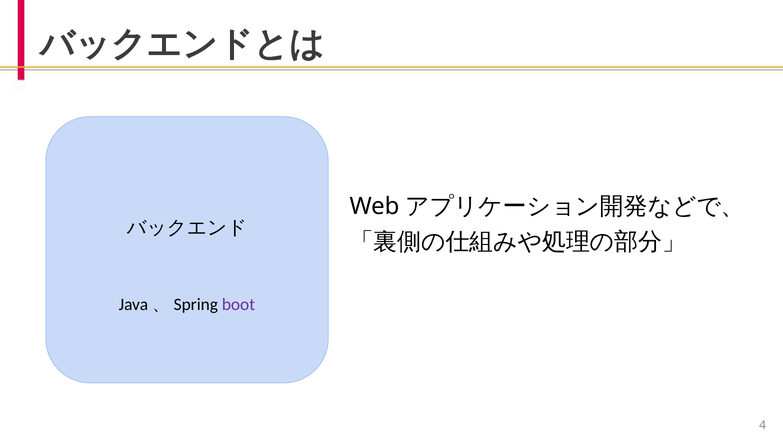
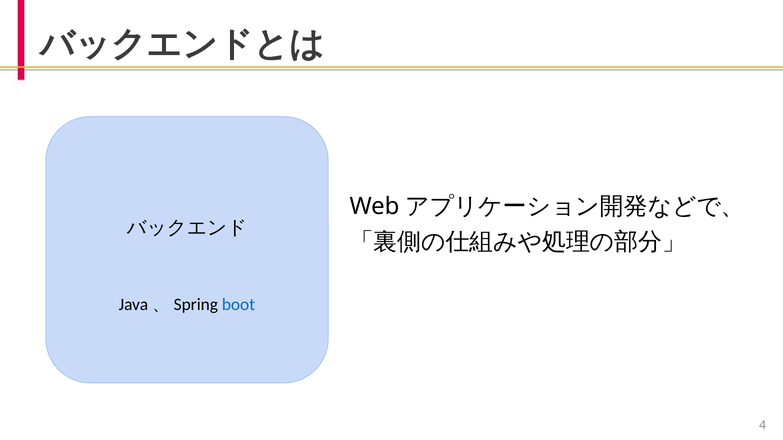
boot colour: purple -> blue
